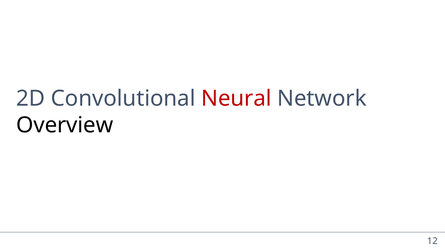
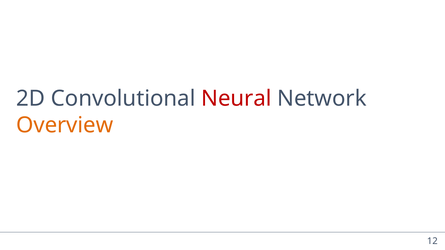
Overview colour: black -> orange
